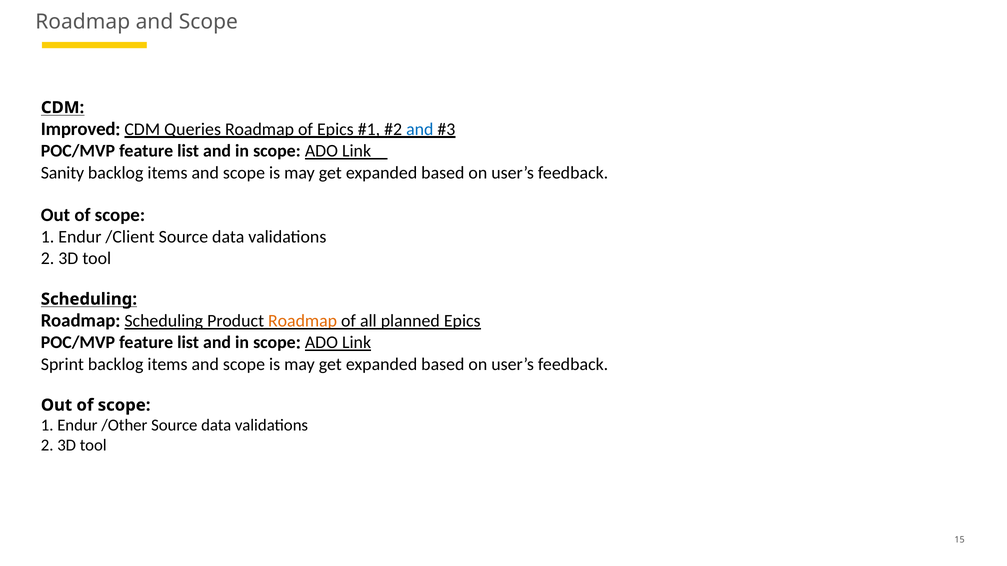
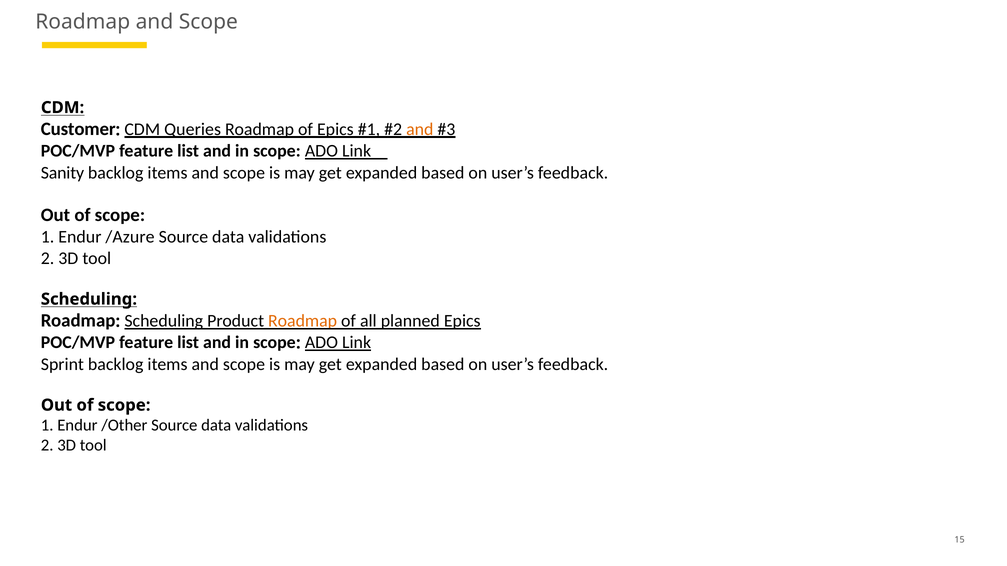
Improved: Improved -> Customer
and at (420, 130) colour: blue -> orange
/Client: /Client -> /Azure
